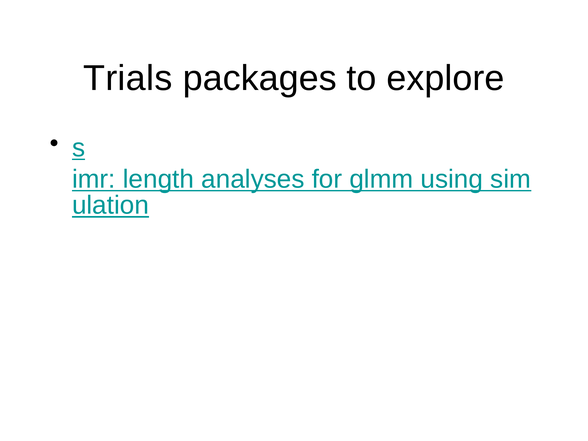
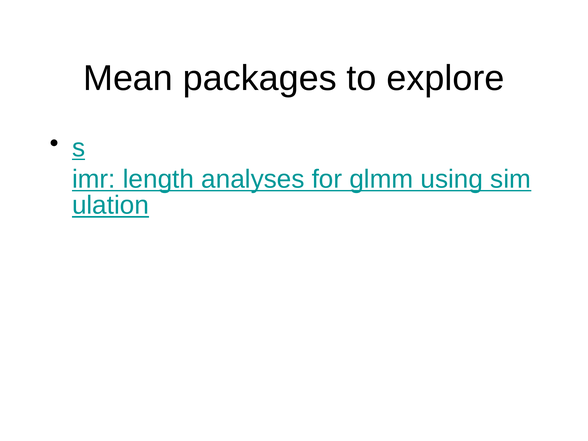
Trials: Trials -> Mean
